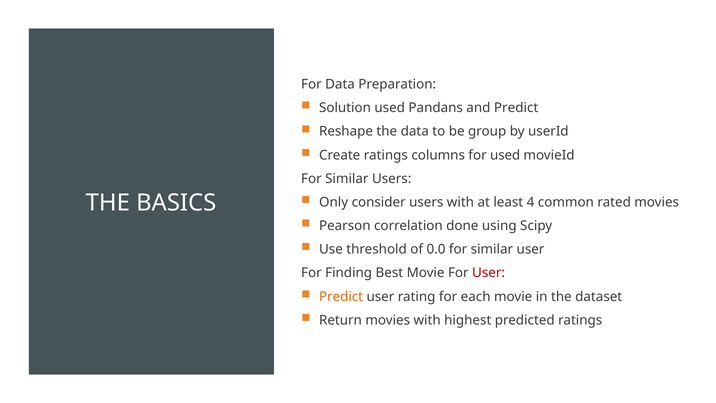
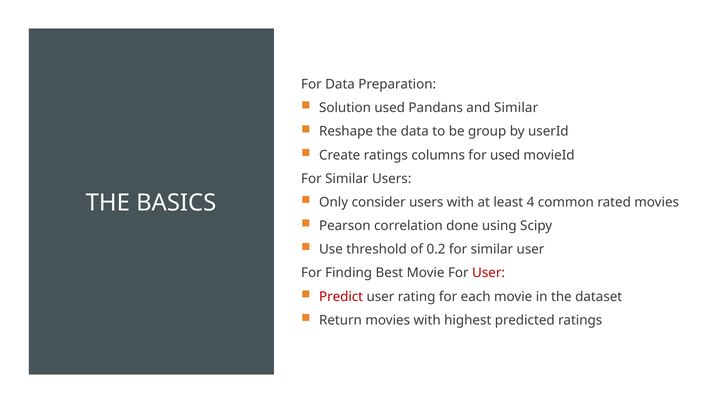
and Predict: Predict -> Similar
0.0: 0.0 -> 0.2
Predict at (341, 296) colour: orange -> red
